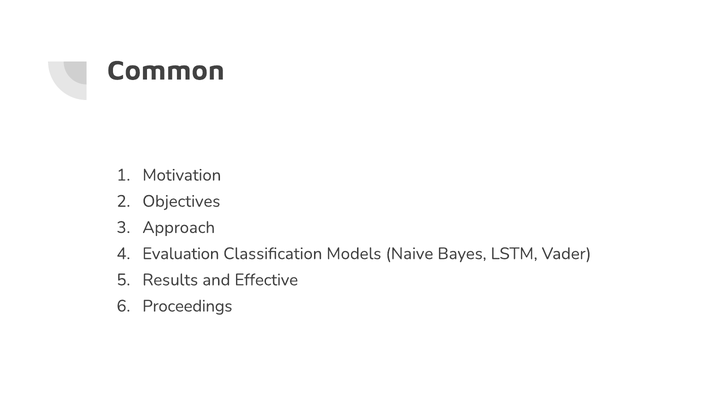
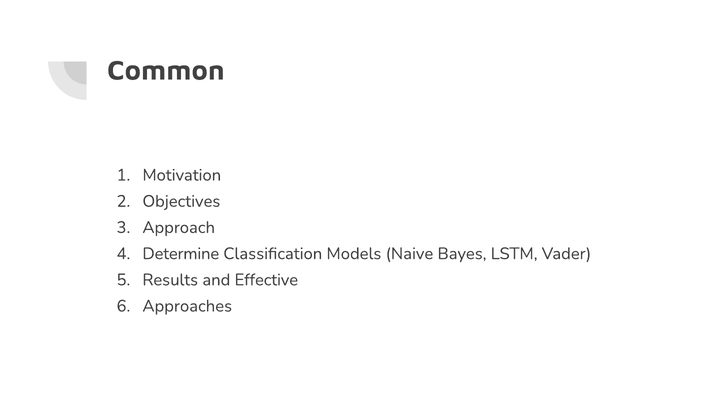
Evaluation: Evaluation -> Determine
Proceedings: Proceedings -> Approaches
